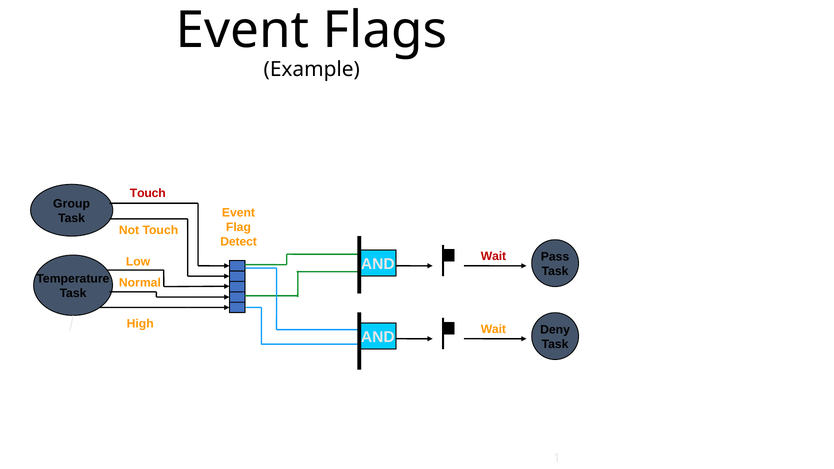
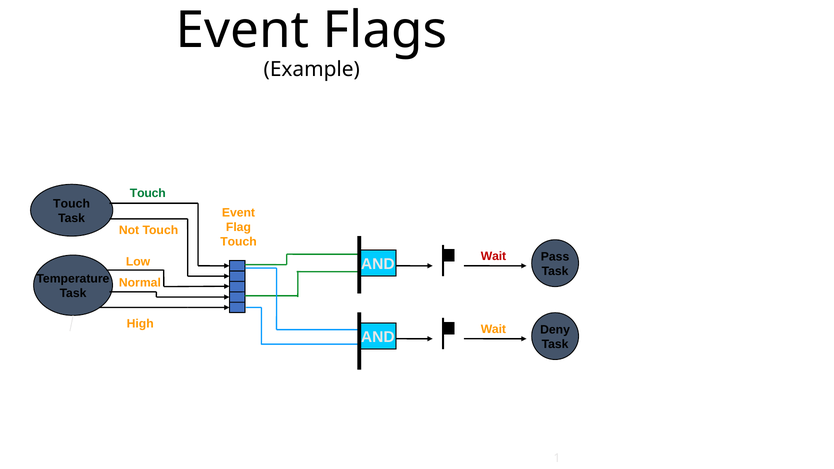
Touch at (148, 193) colour: red -> green
Group at (72, 204): Group -> Touch
Detect at (239, 242): Detect -> Touch
